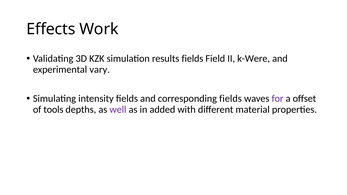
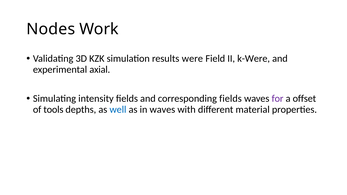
Effects: Effects -> Nodes
results fields: fields -> were
vary: vary -> axial
well colour: purple -> blue
in added: added -> waves
